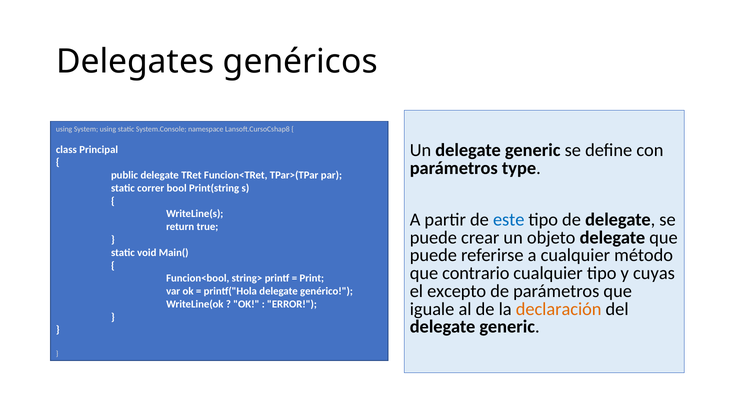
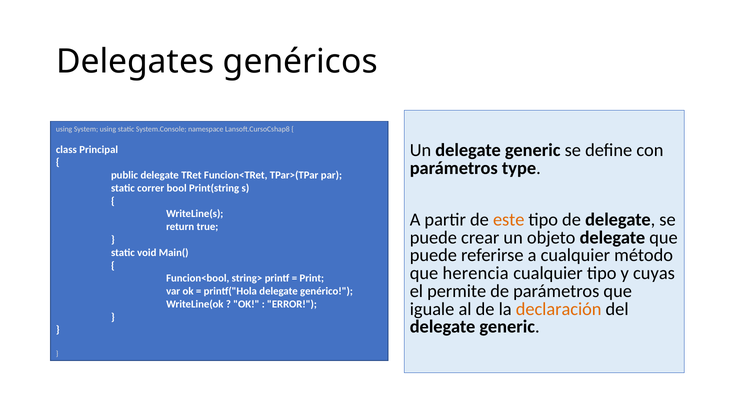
este colour: blue -> orange
contrario: contrario -> herencia
excepto: excepto -> permite
